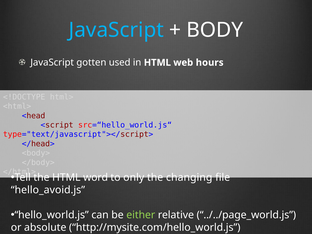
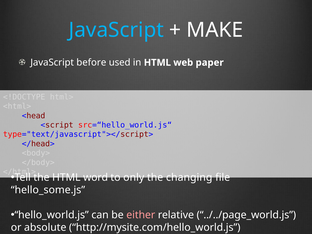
BODY: BODY -> MAKE
gotten: gotten -> before
hours: hours -> paper
hello_avoid.js: hello_avoid.js -> hello_some.js
either colour: light green -> pink
